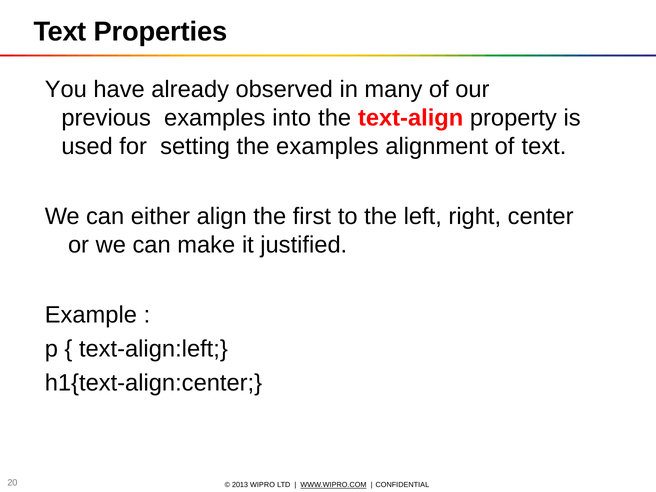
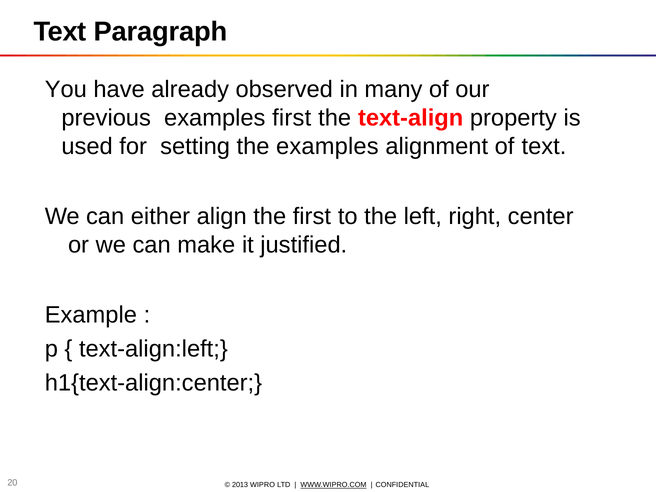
Properties: Properties -> Paragraph
examples into: into -> first
